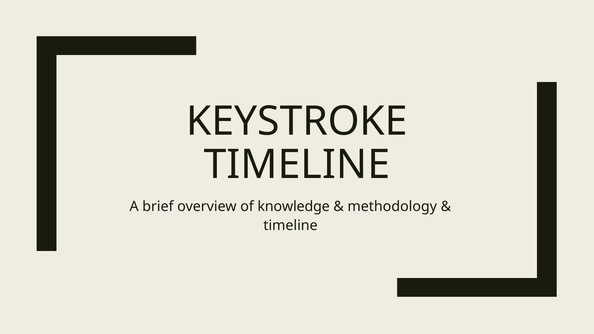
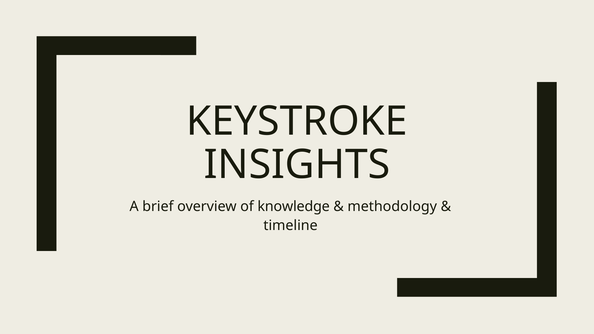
TIMELINE at (297, 165): TIMELINE -> INSIGHTS
